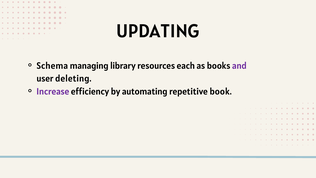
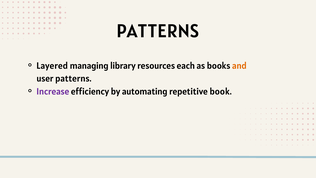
UPDATING at (158, 31): UPDATING -> PATTERNS
Schema: Schema -> Layered
and colour: purple -> orange
user deleting: deleting -> patterns
